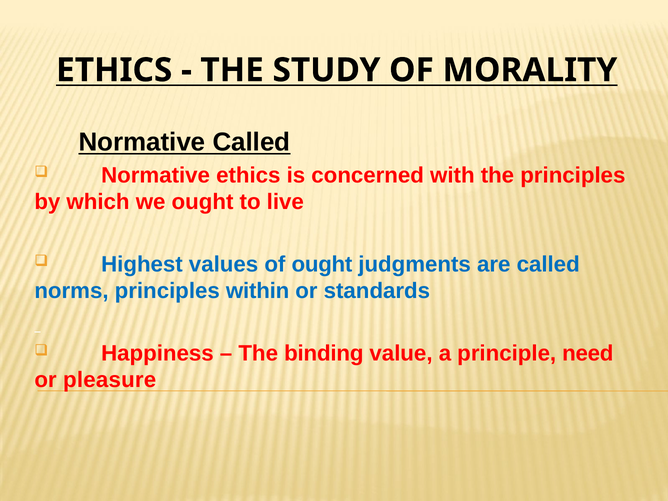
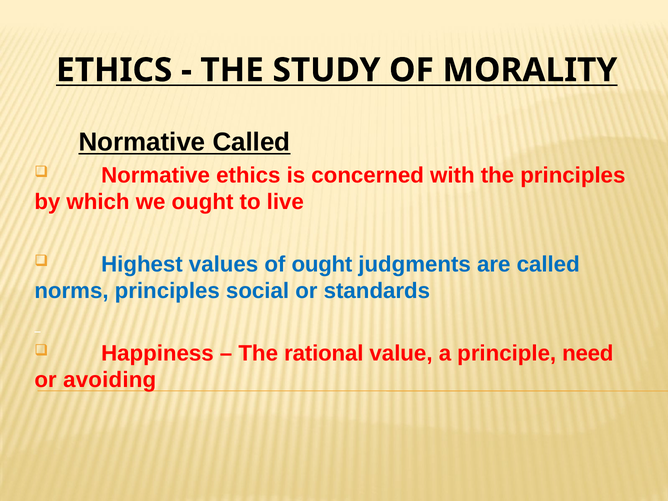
within: within -> social
binding: binding -> rational
pleasure: pleasure -> avoiding
